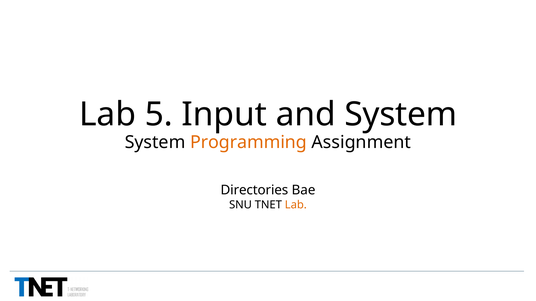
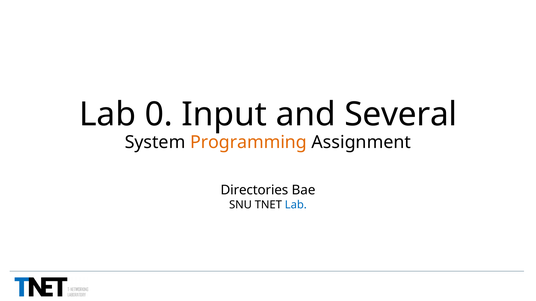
5: 5 -> 0
and System: System -> Several
Lab at (296, 205) colour: orange -> blue
